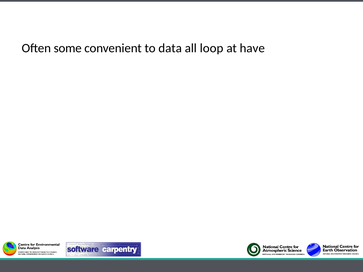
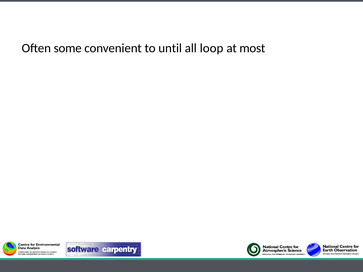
data: data -> until
have: have -> most
